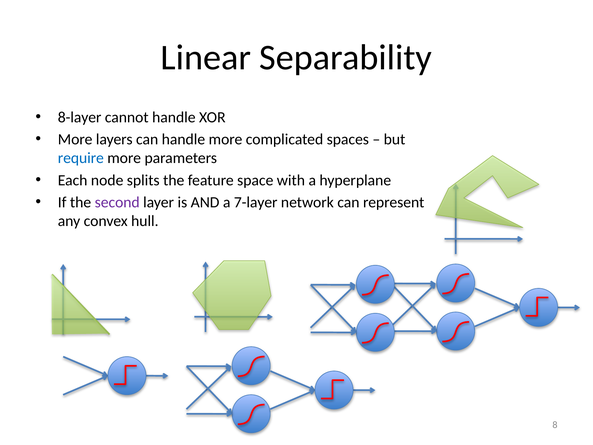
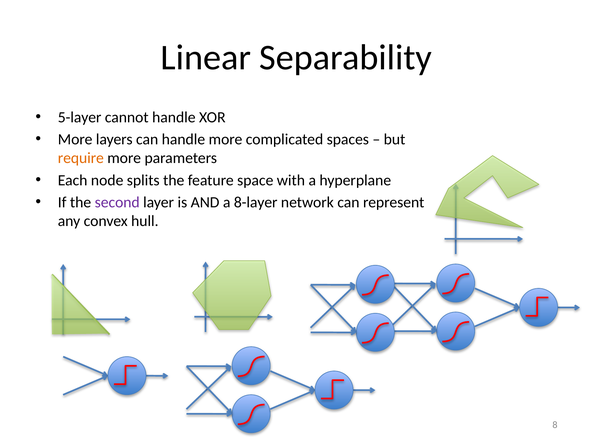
8-layer: 8-layer -> 5-layer
require colour: blue -> orange
7-layer: 7-layer -> 8-layer
